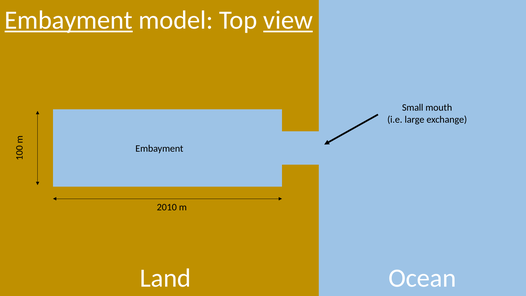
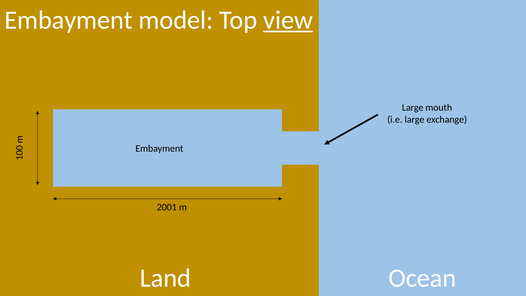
Embayment at (69, 20) underline: present -> none
Small at (413, 108): Small -> Large
2010: 2010 -> 2001
